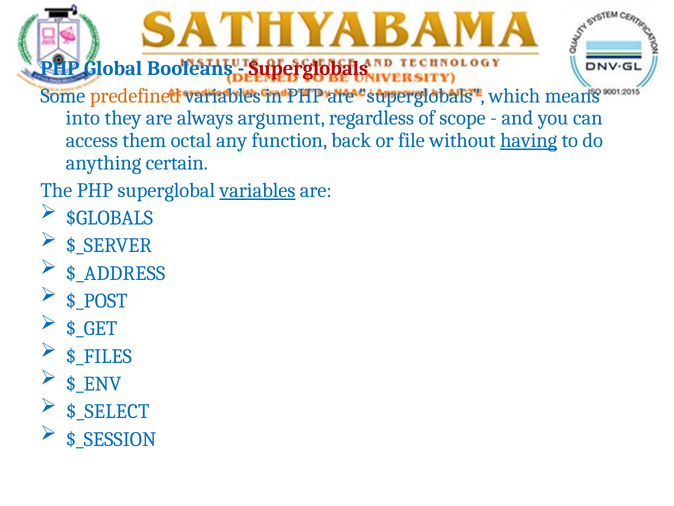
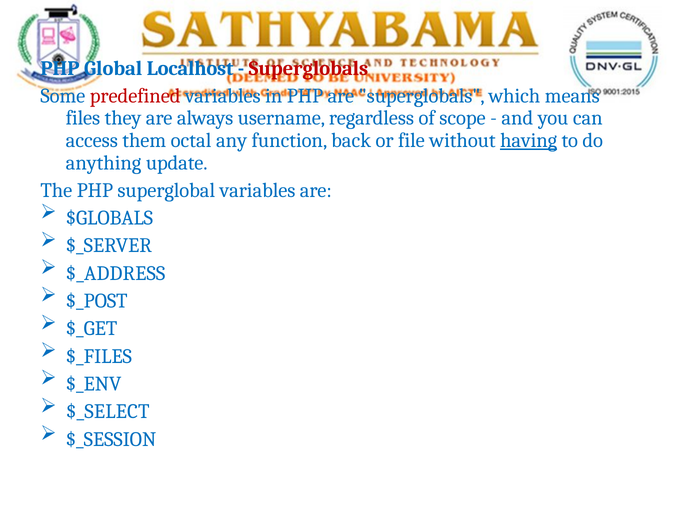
Booleans: Booleans -> Localhost
predefined colour: orange -> red
into: into -> files
argument: argument -> username
certain: certain -> update
variables at (257, 190) underline: present -> none
